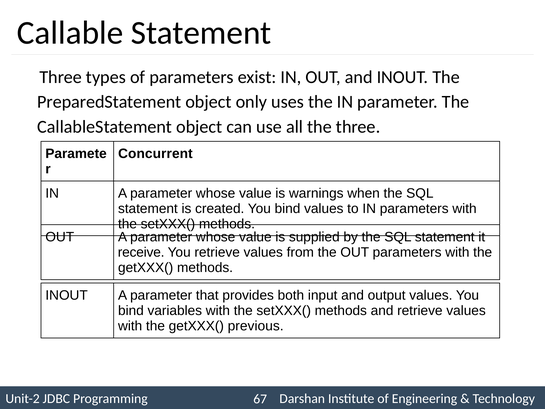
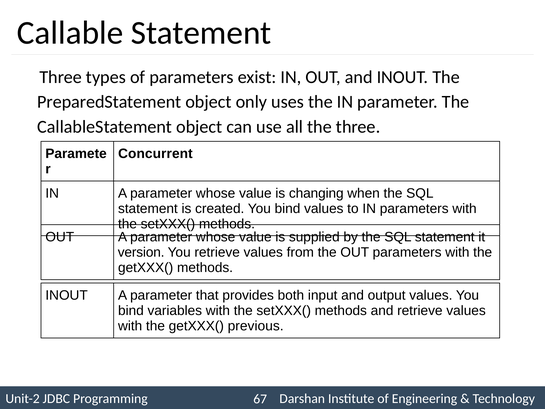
warnings: warnings -> changing
receive: receive -> version
